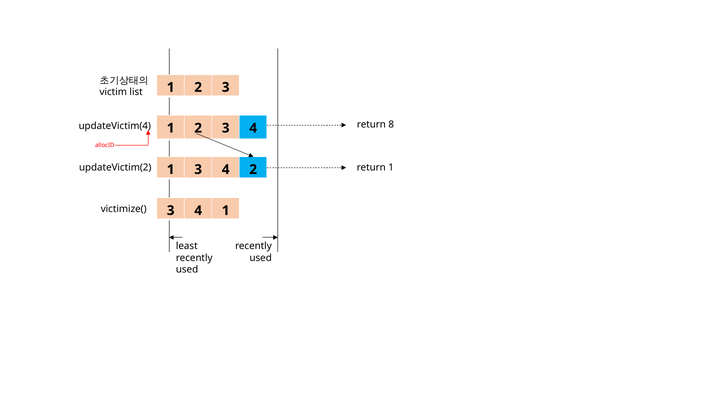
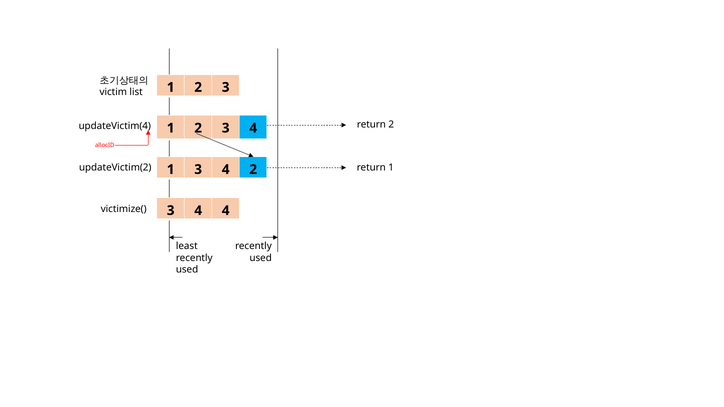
return 8: 8 -> 2
4 1: 1 -> 4
